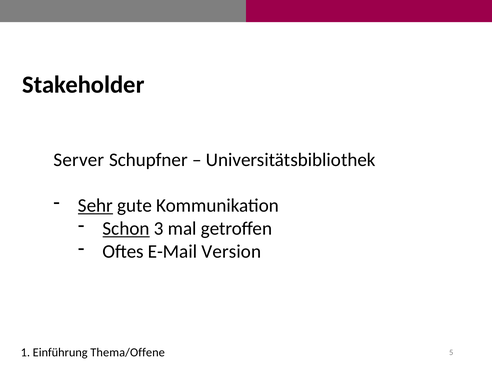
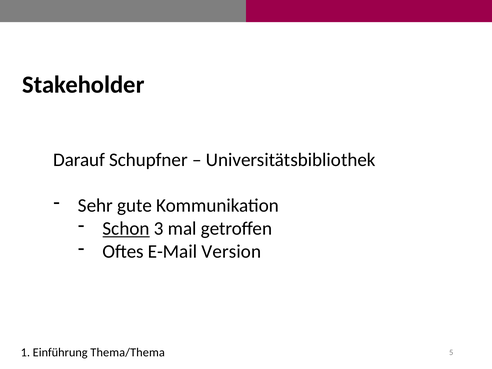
Server: Server -> Darauf
Sehr underline: present -> none
Thema/Offene: Thema/Offene -> Thema/Thema
